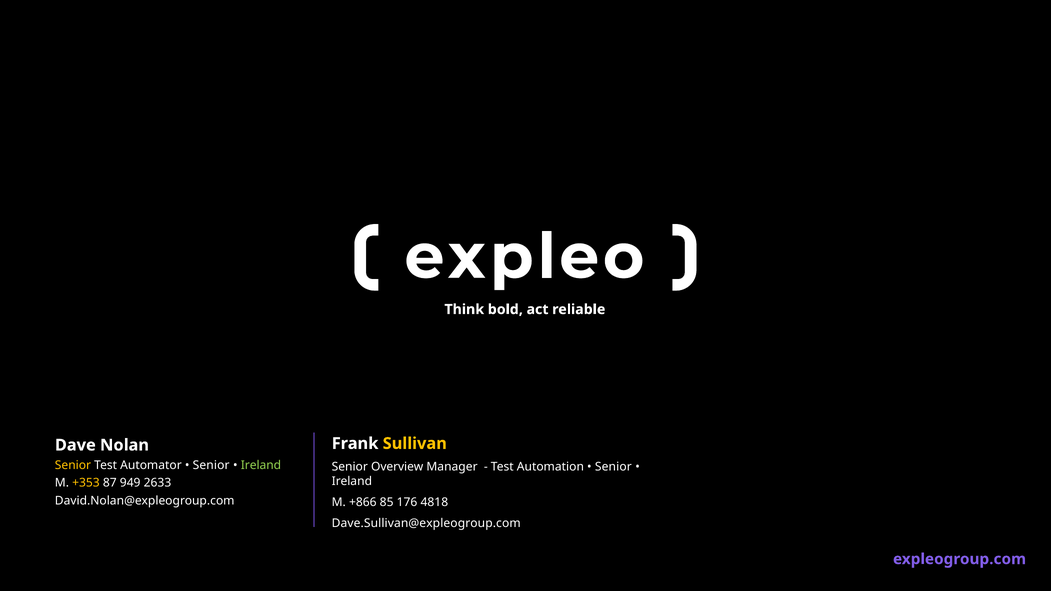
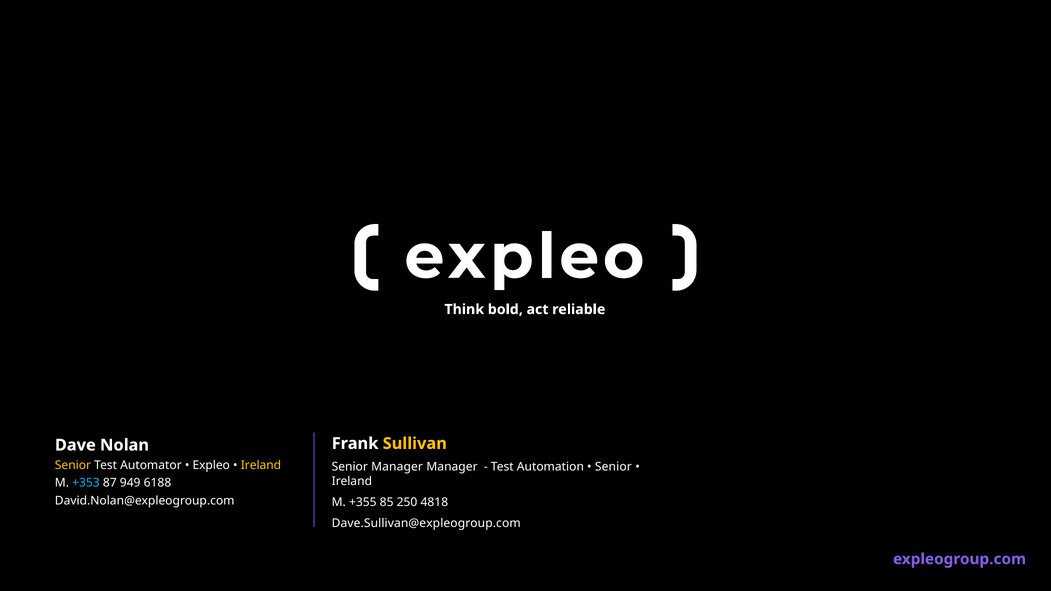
Senior at (211, 465): Senior -> Expleo
Ireland at (261, 465) colour: light green -> yellow
Senior Overview: Overview -> Manager
+353 colour: yellow -> light blue
2633: 2633 -> 6188
+866: +866 -> +355
176: 176 -> 250
